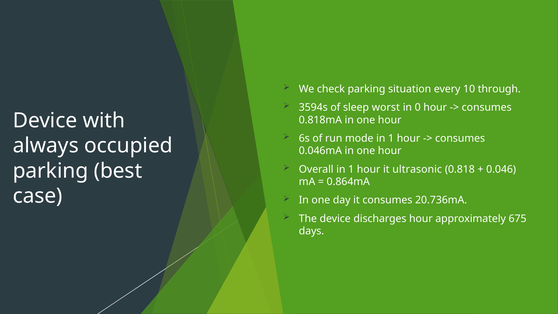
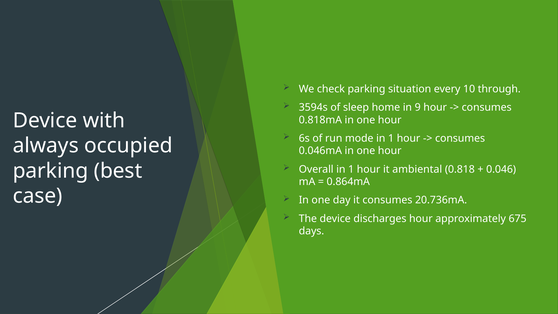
worst: worst -> home
0: 0 -> 9
ultrasonic: ultrasonic -> ambiental
